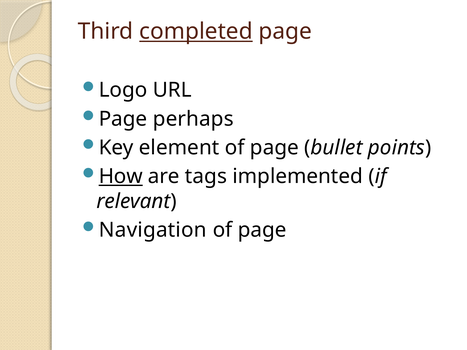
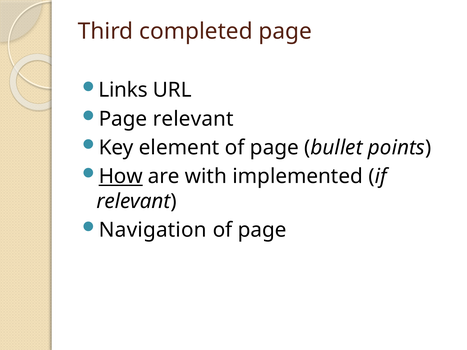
completed underline: present -> none
Logo: Logo -> Links
Page perhaps: perhaps -> relevant
tags: tags -> with
